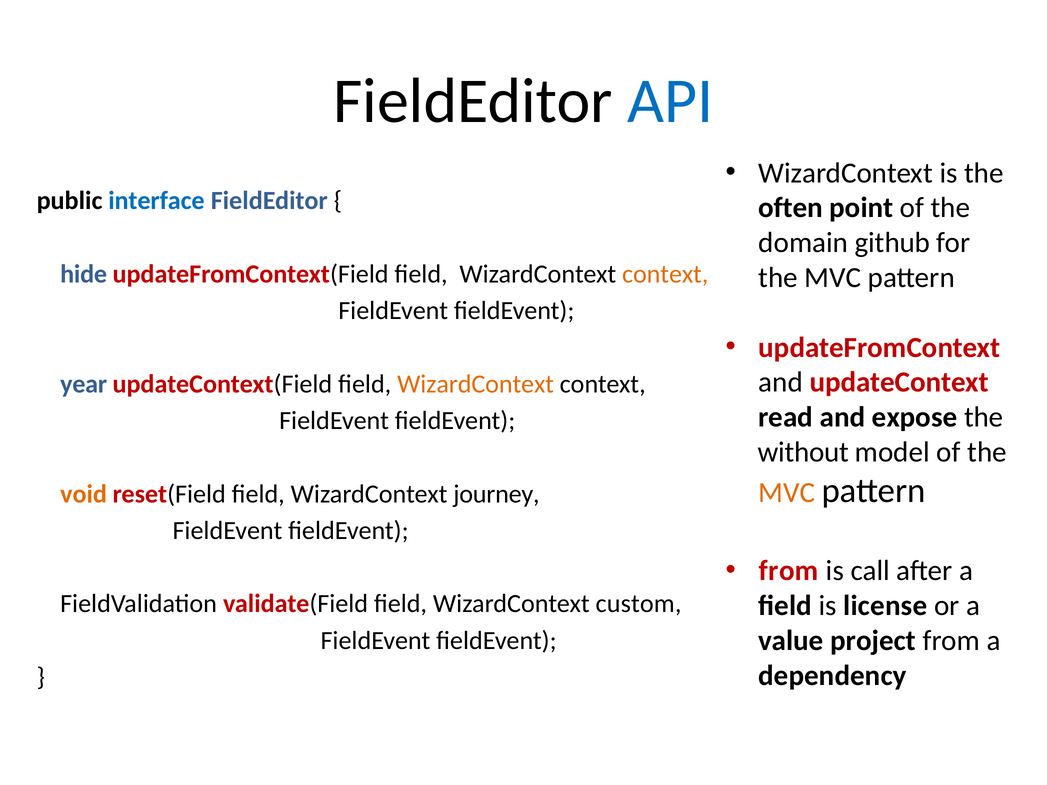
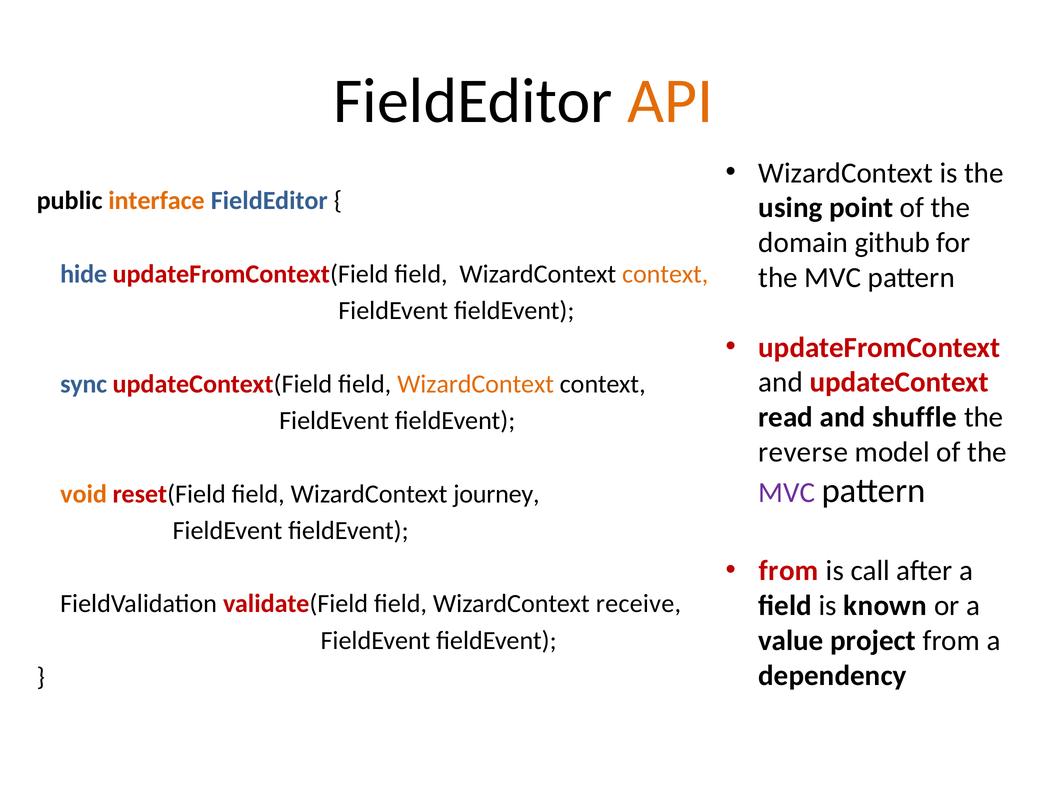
API colour: blue -> orange
interface colour: blue -> orange
often: often -> using
year: year -> sync
expose: expose -> shuffle
without: without -> reverse
MVC at (787, 493) colour: orange -> purple
custom: custom -> receive
license: license -> known
